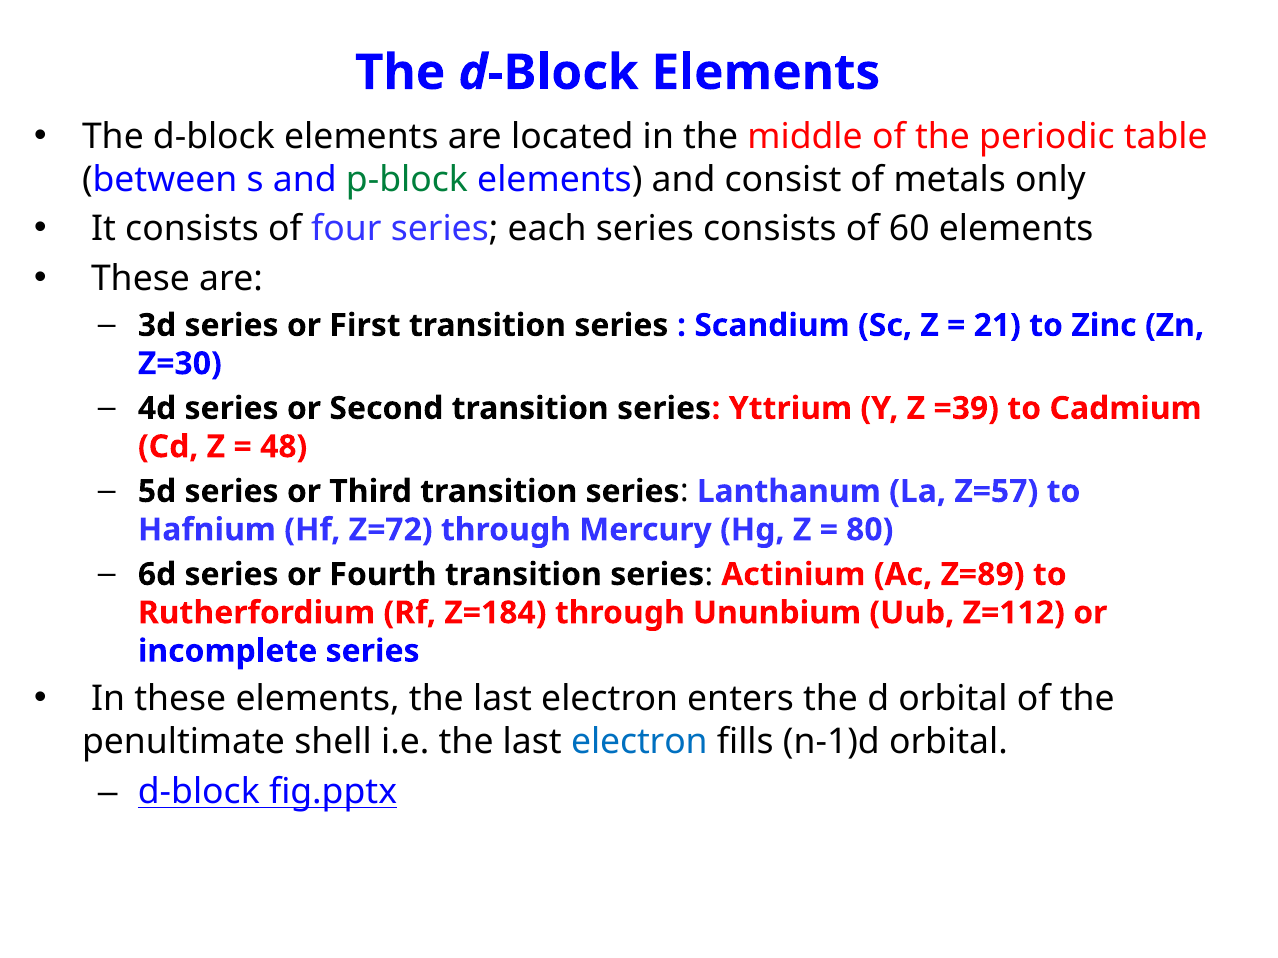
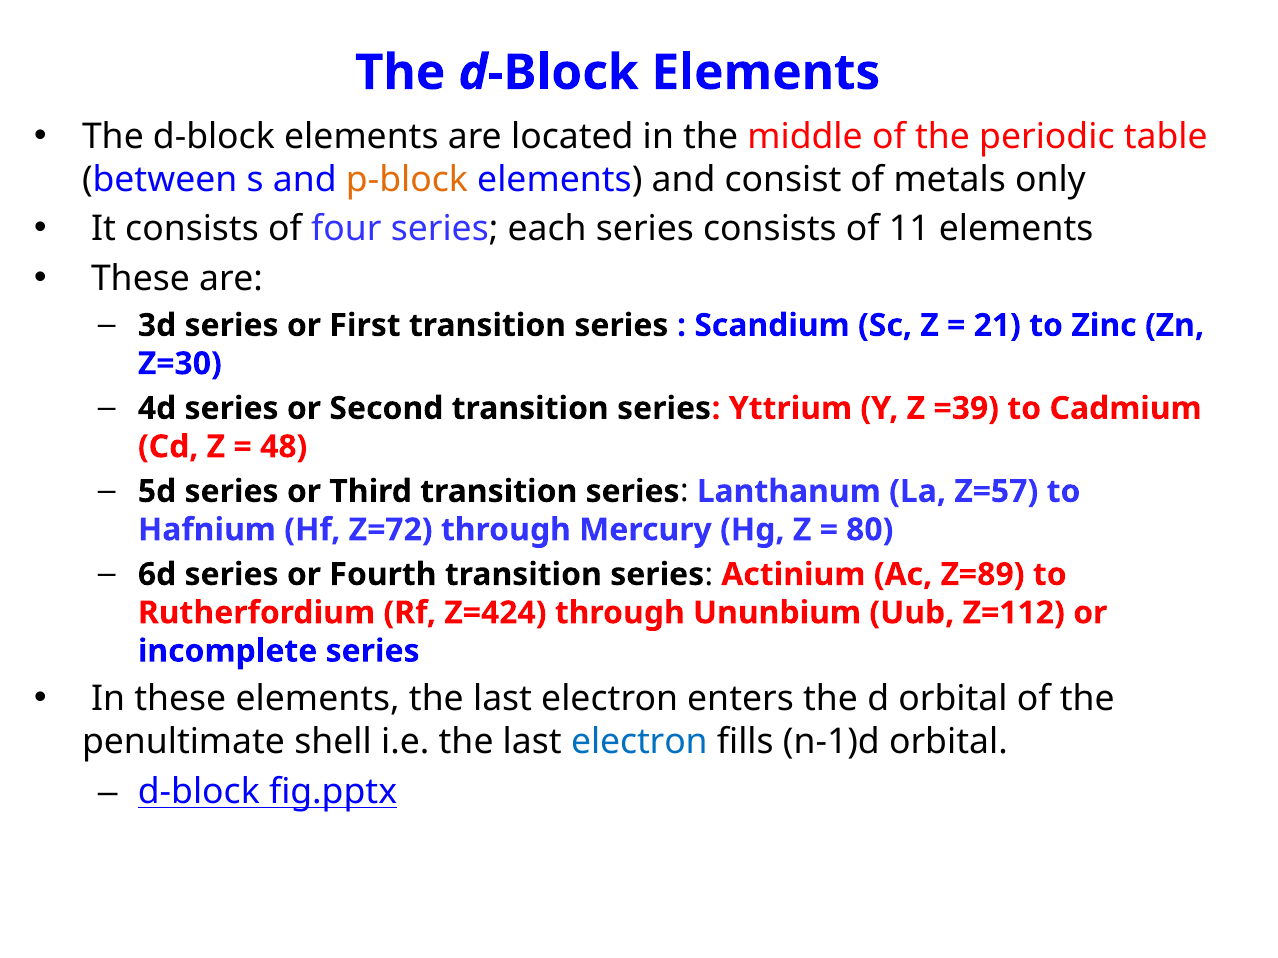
p-block colour: green -> orange
60: 60 -> 11
Z=184: Z=184 -> Z=424
